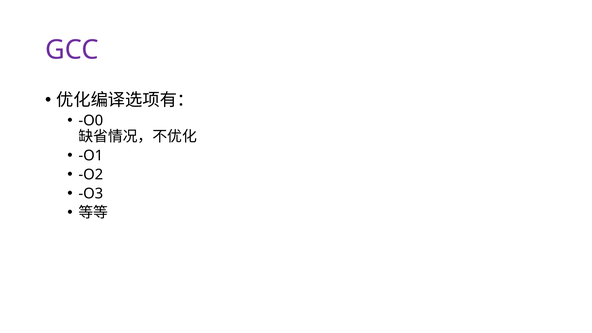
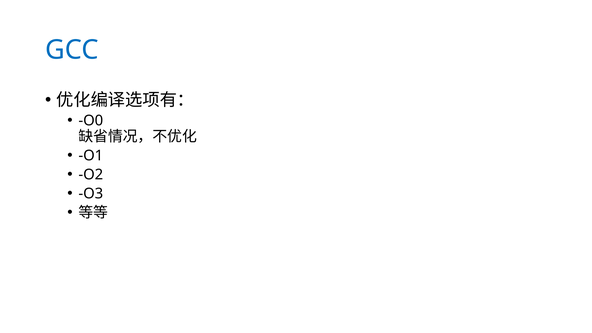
GCC colour: purple -> blue
